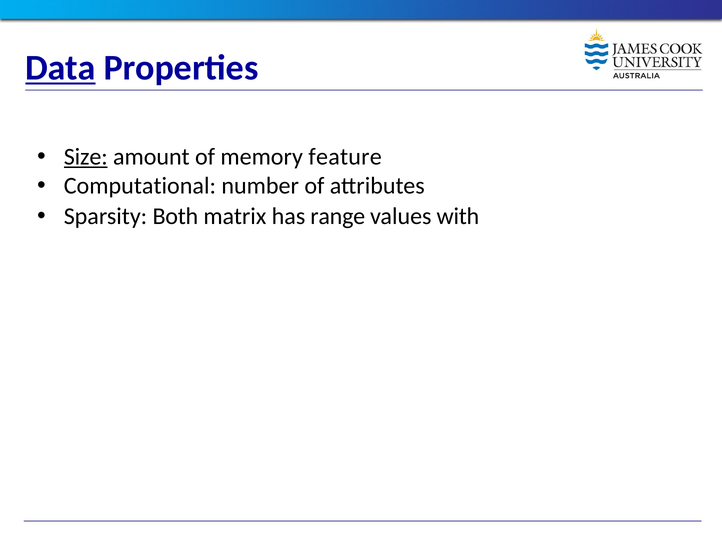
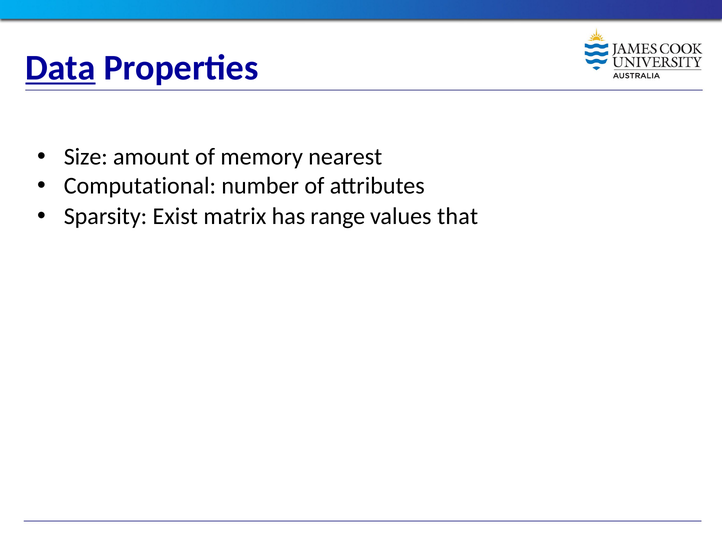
Size underline: present -> none
feature: feature -> nearest
Both: Both -> Exist
with: with -> that
